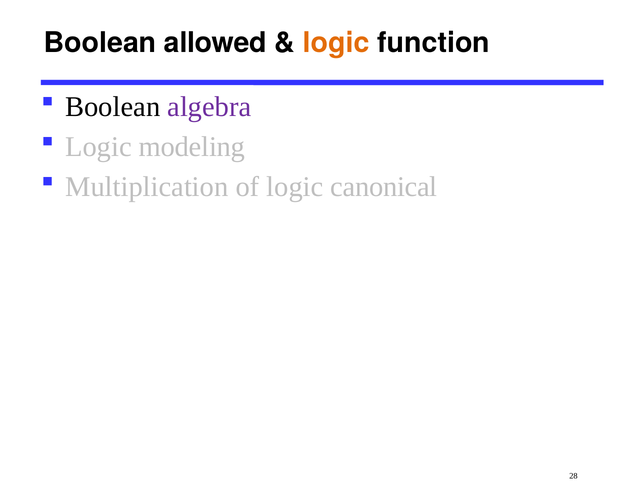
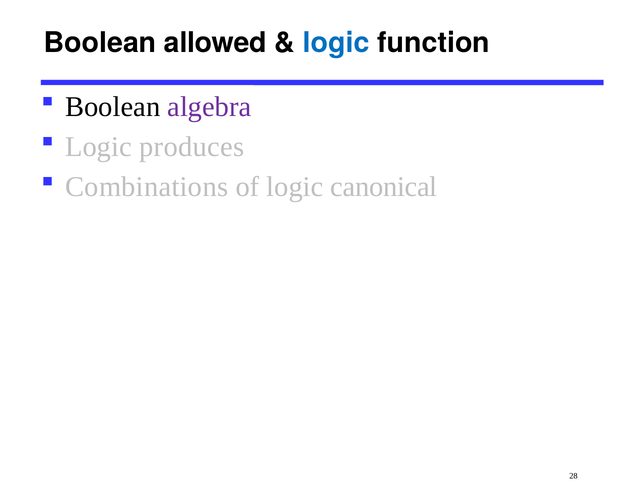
logic at (336, 43) colour: orange -> blue
modeling: modeling -> produces
Multiplication: Multiplication -> Combinations
